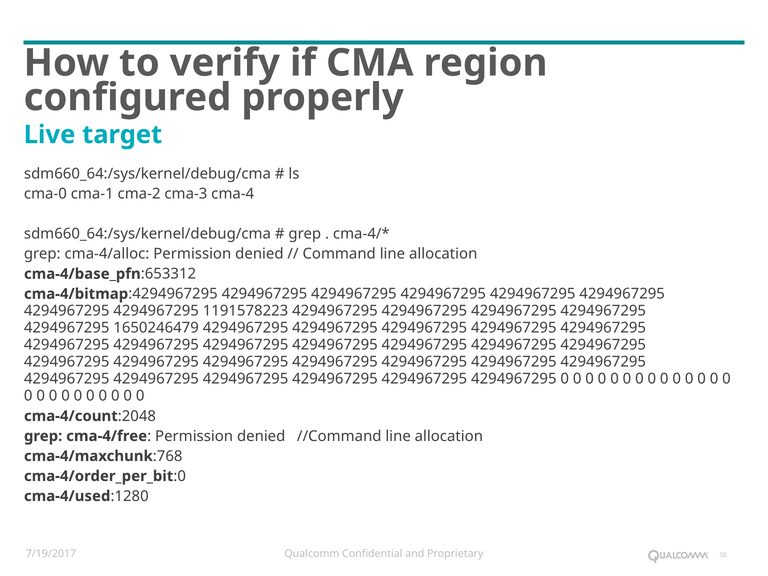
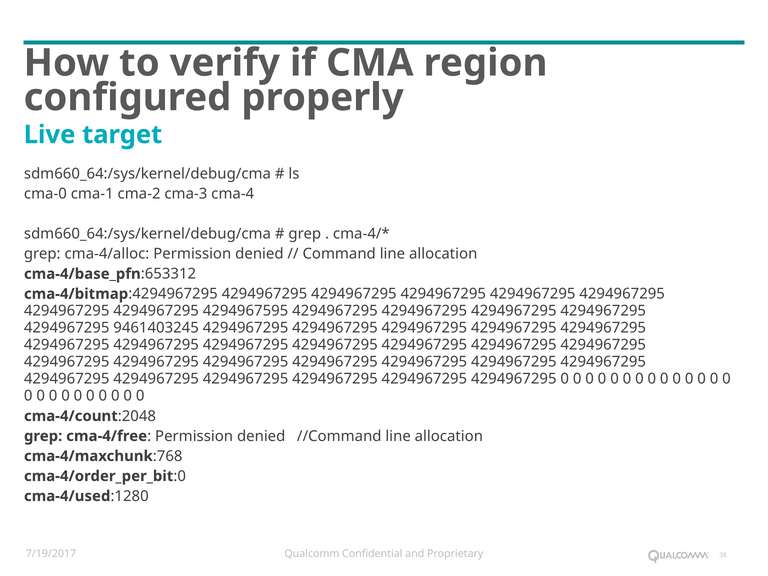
1191578223: 1191578223 -> 4294967595
1650246479: 1650246479 -> 9461403245
